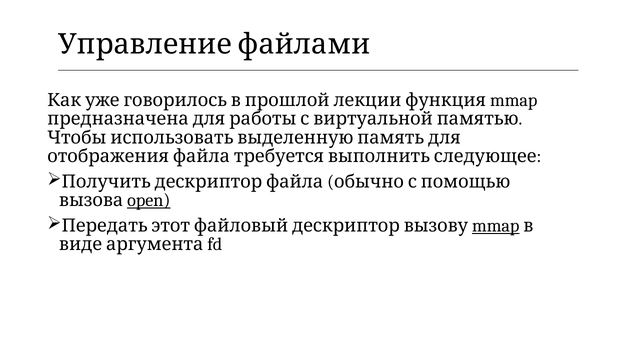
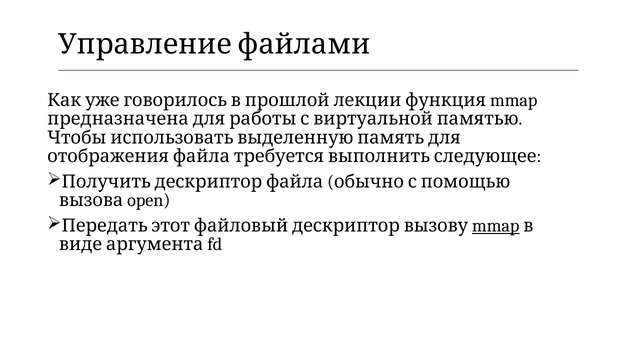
open underline: present -> none
